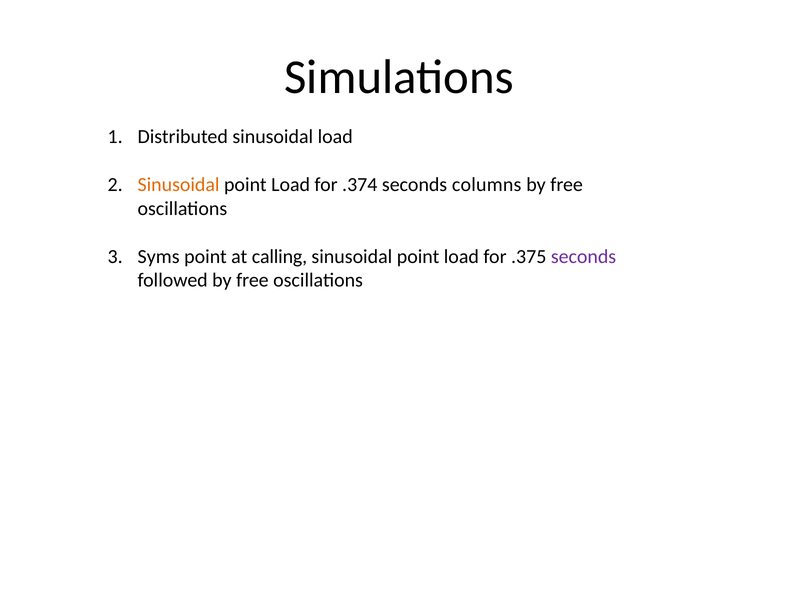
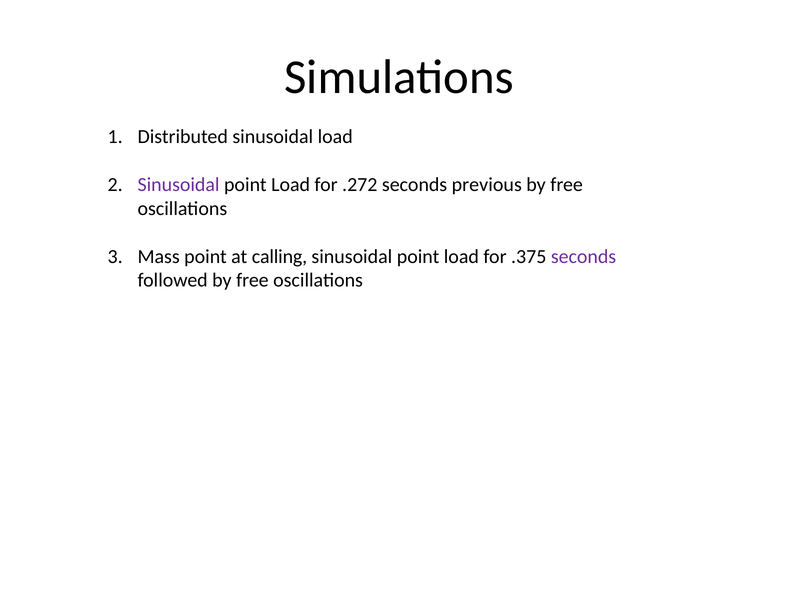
Sinusoidal at (179, 185) colour: orange -> purple
.374: .374 -> .272
columns: columns -> previous
Syms: Syms -> Mass
